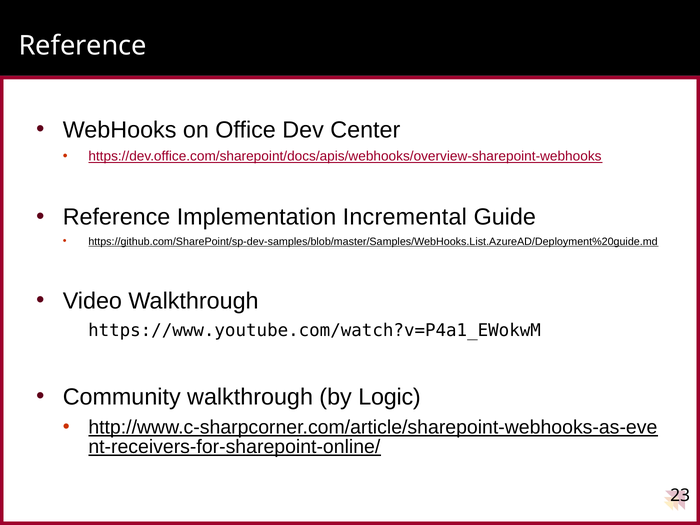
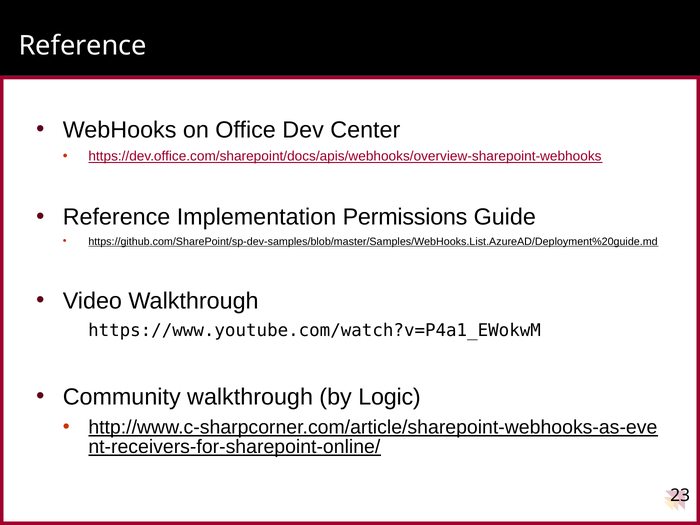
Incremental: Incremental -> Permissions
